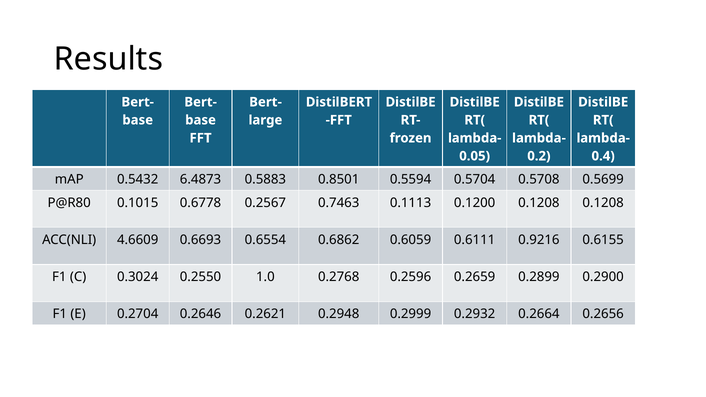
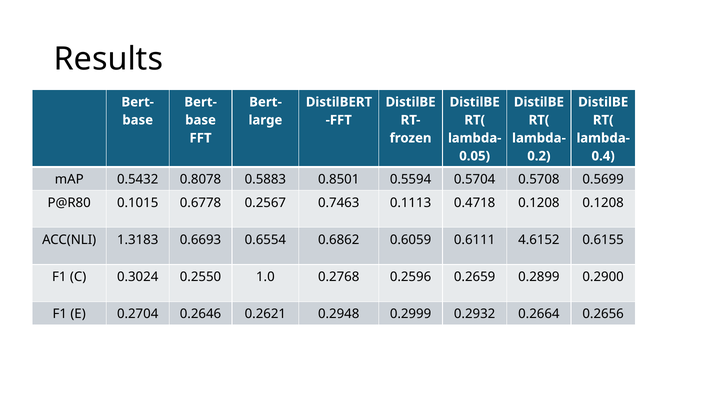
6.4873: 6.4873 -> 0.8078
0.1200: 0.1200 -> 0.4718
4.6609: 4.6609 -> 1.3183
0.9216: 0.9216 -> 4.6152
